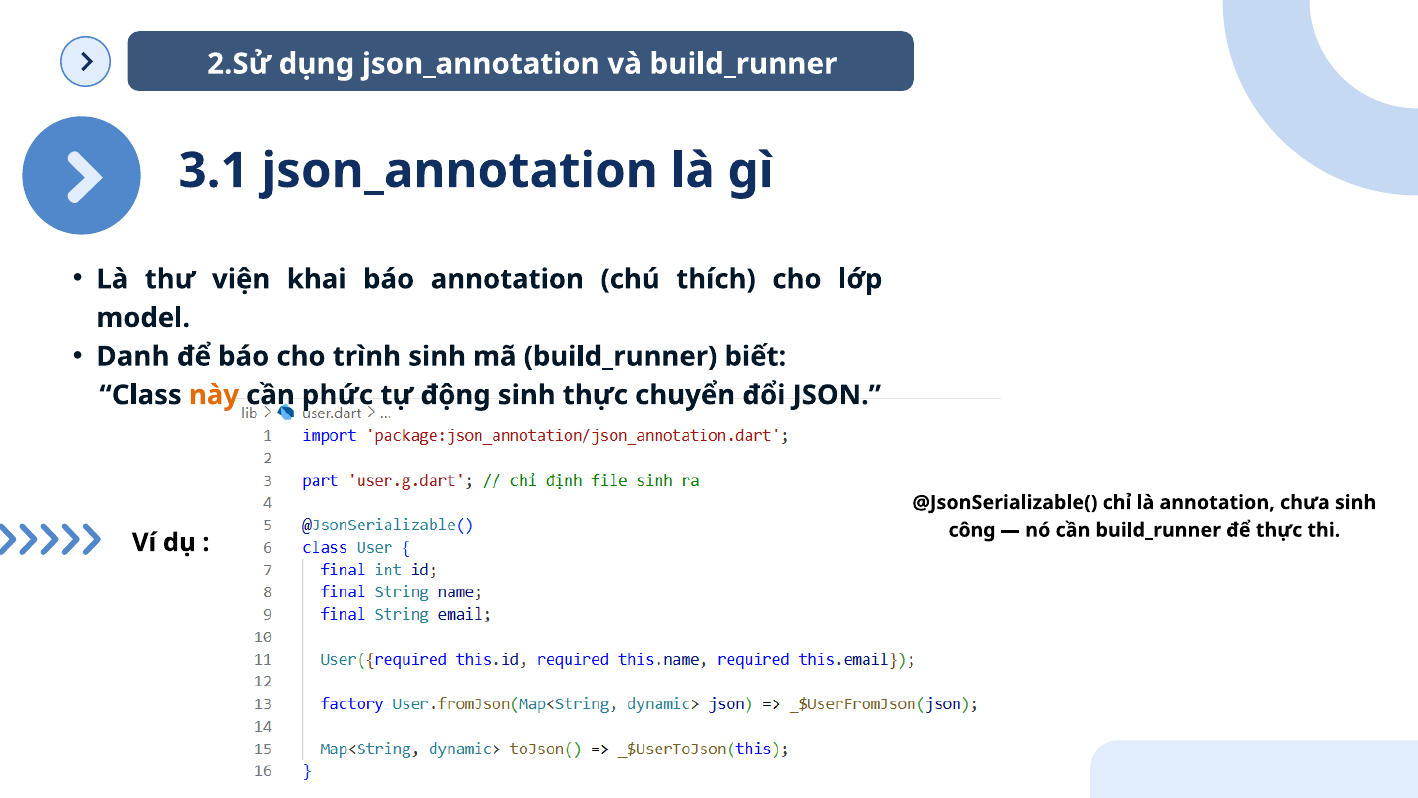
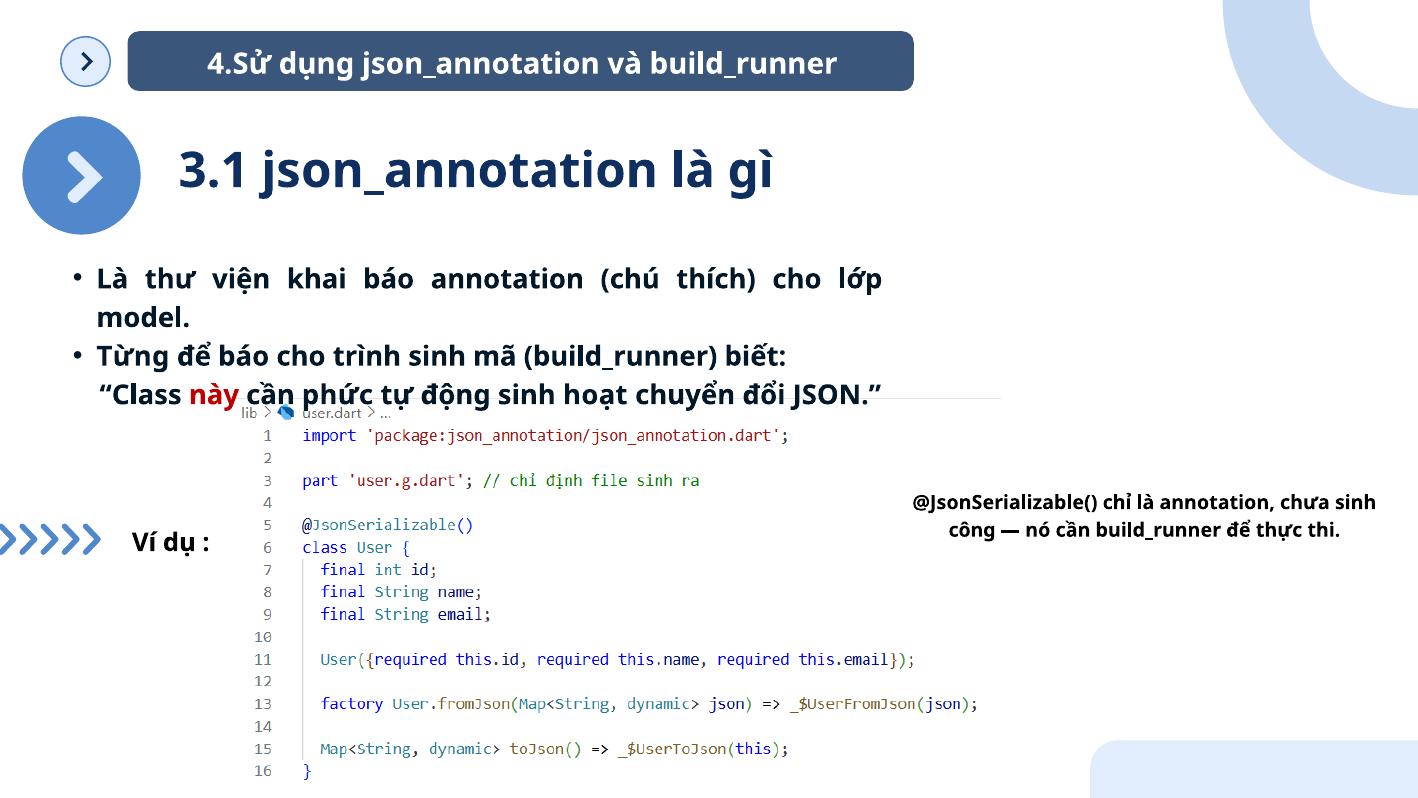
2.Sử: 2.Sử -> 4.Sử
Danh: Danh -> Từng
này colour: orange -> red
sinh thực: thực -> hoạt
